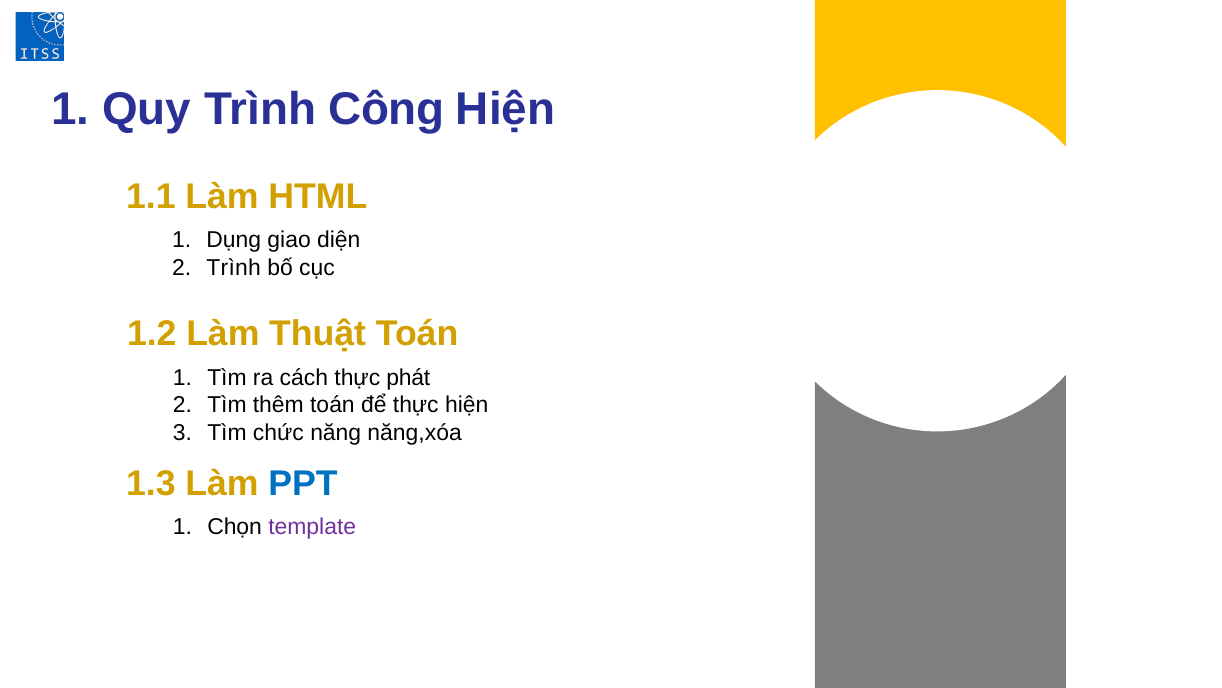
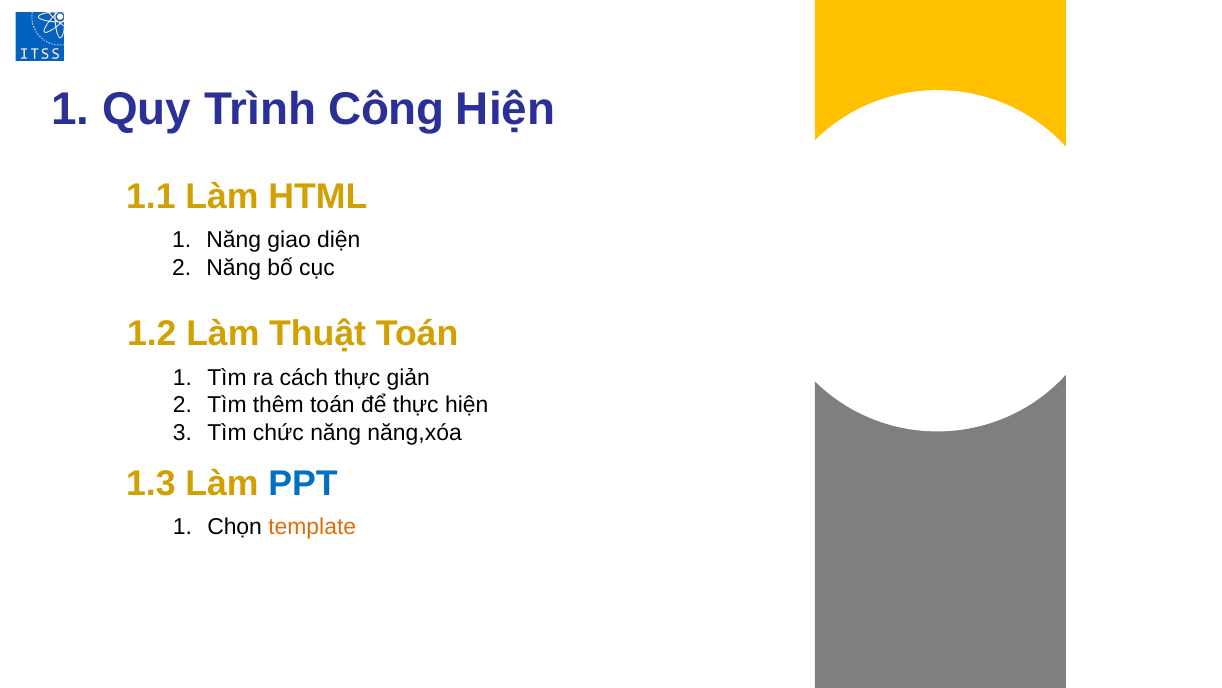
1 Dụng: Dụng -> Năng
Trình at (234, 267): Trình -> Năng
phát: phát -> giản
template colour: purple -> orange
